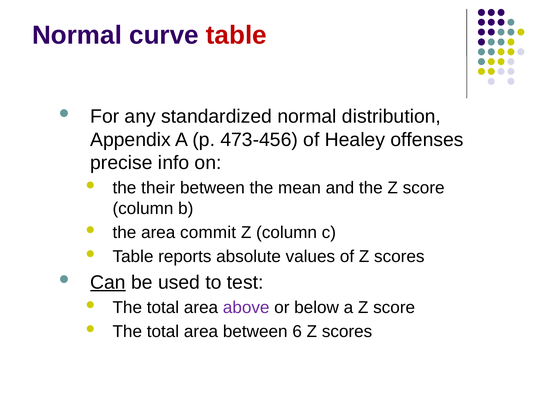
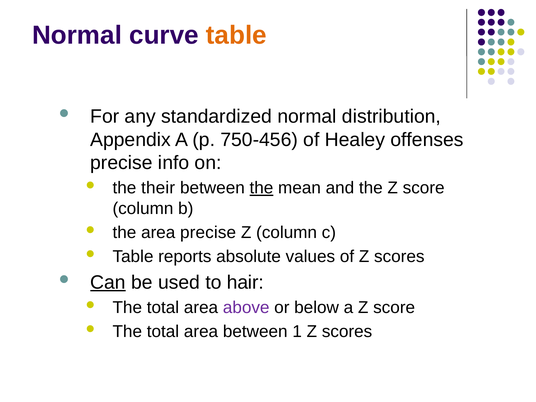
table at (236, 35) colour: red -> orange
473-456: 473-456 -> 750-456
the at (261, 188) underline: none -> present
area commit: commit -> precise
test: test -> hair
6: 6 -> 1
